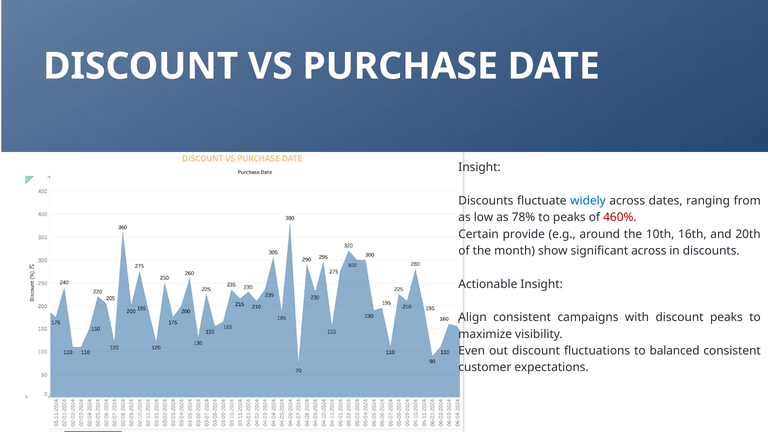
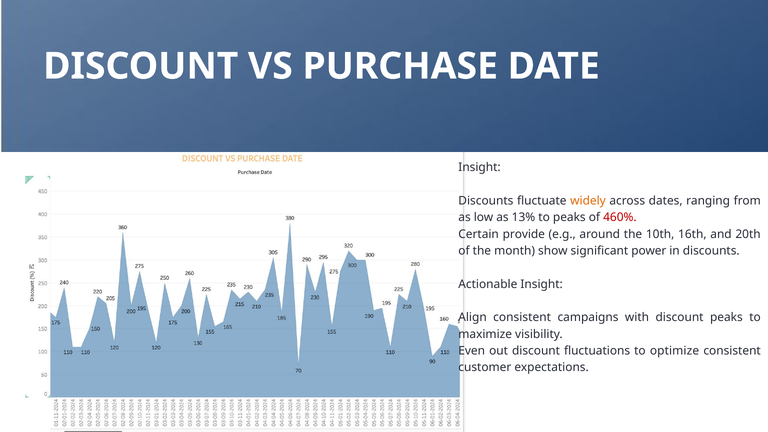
widely colour: blue -> orange
78%: 78% -> 13%
significant across: across -> power
balanced: balanced -> optimize
